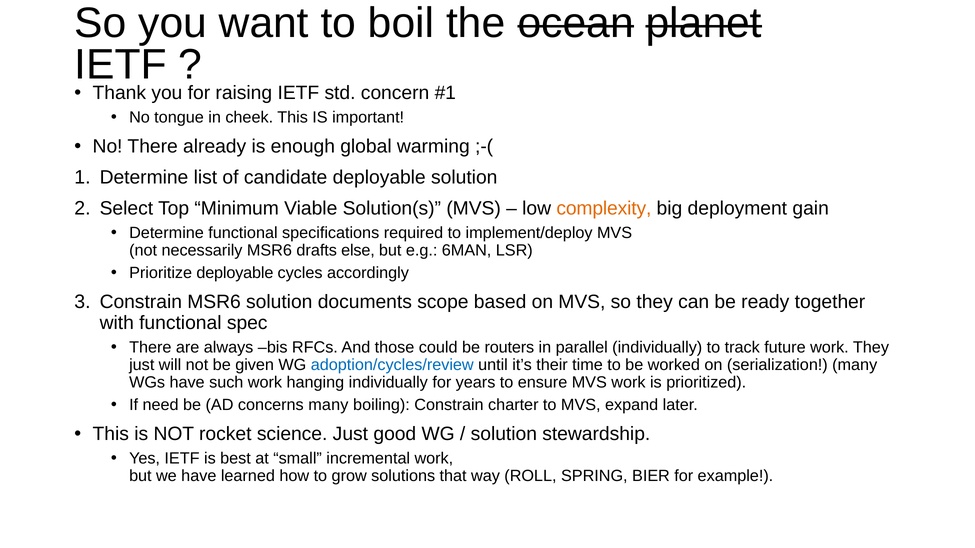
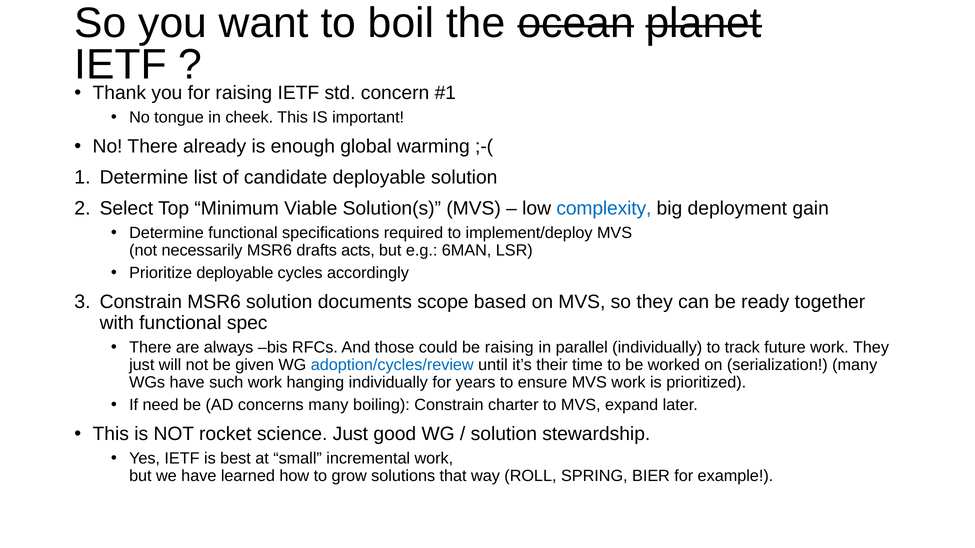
complexity colour: orange -> blue
else: else -> acts
be routers: routers -> raising
